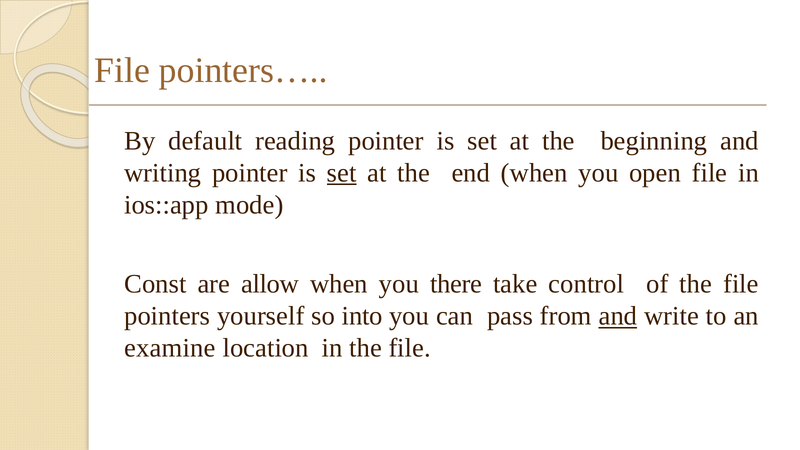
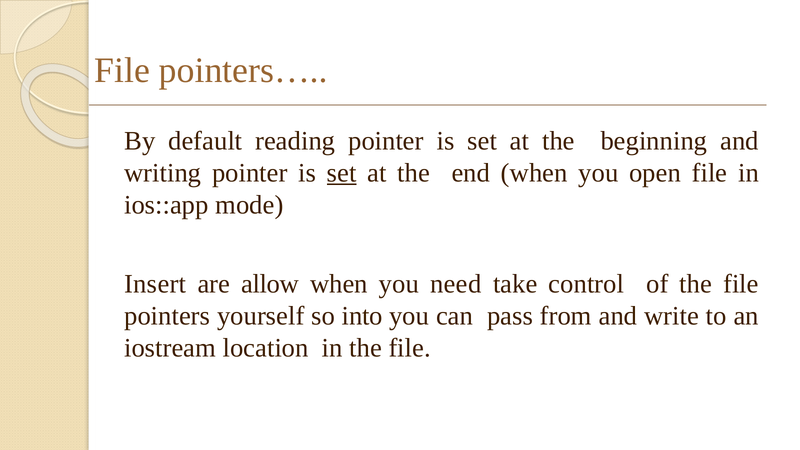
Const: Const -> Insert
there: there -> need
and at (618, 316) underline: present -> none
examine: examine -> iostream
